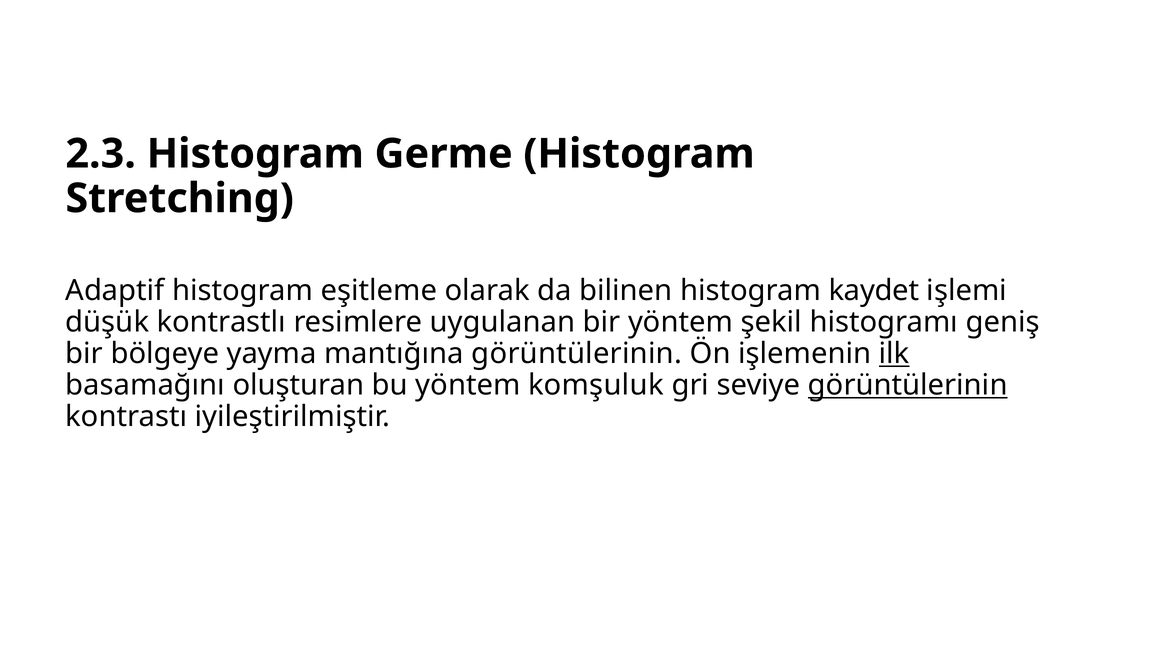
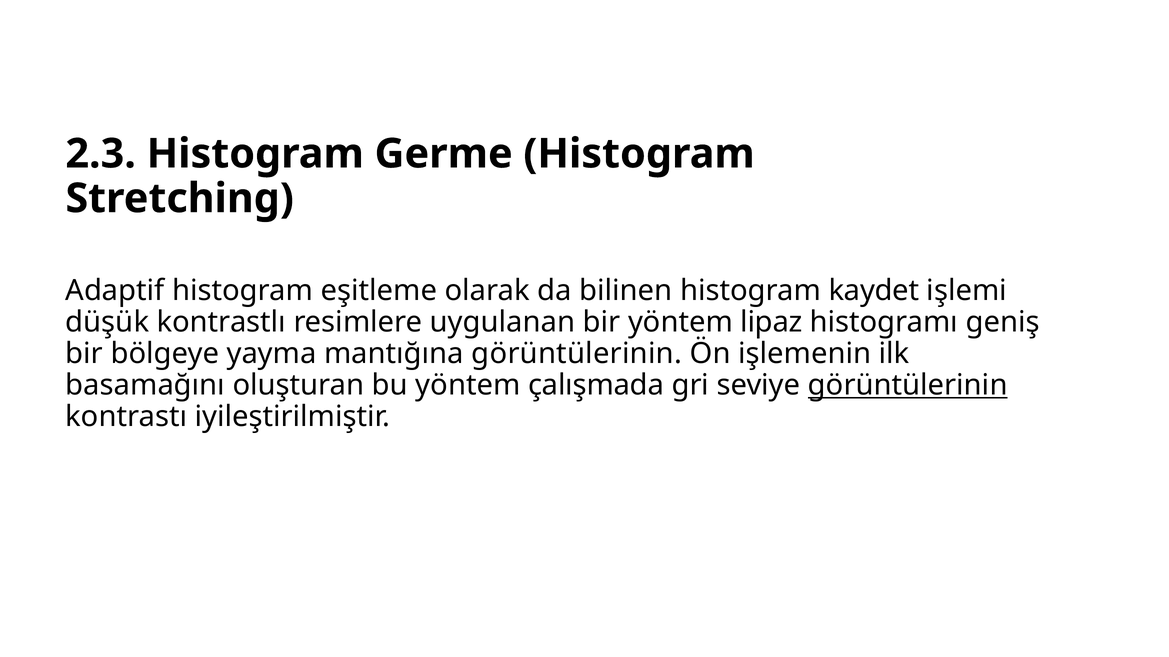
şekil: şekil -> lipaz
ilk underline: present -> none
komşuluk: komşuluk -> çalışmada
